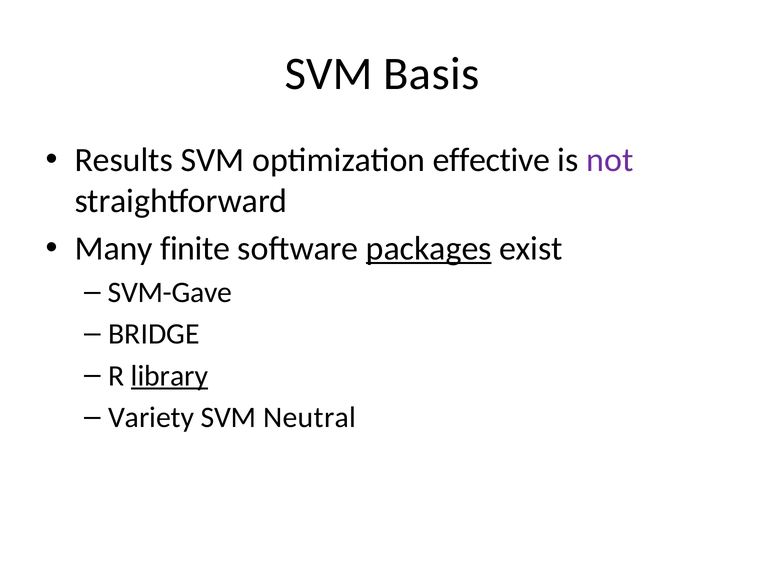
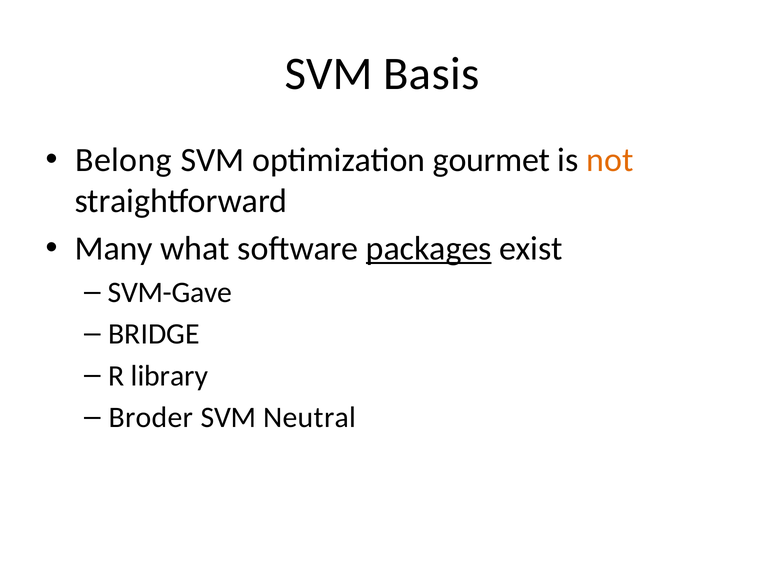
Results: Results -> Belong
effective: effective -> gourmet
not colour: purple -> orange
finite: finite -> what
library underline: present -> none
Variety: Variety -> Broder
